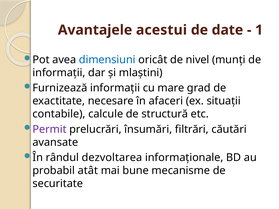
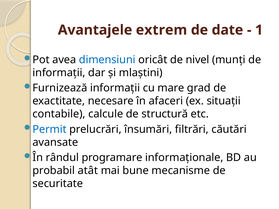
acestui: acestui -> extrem
Permit colour: purple -> blue
dezvoltarea: dezvoltarea -> programare
